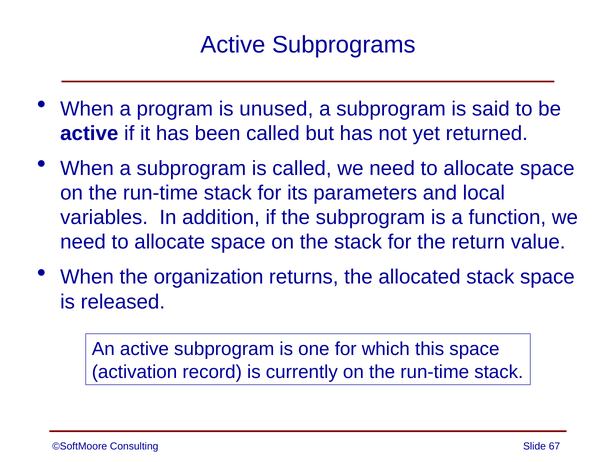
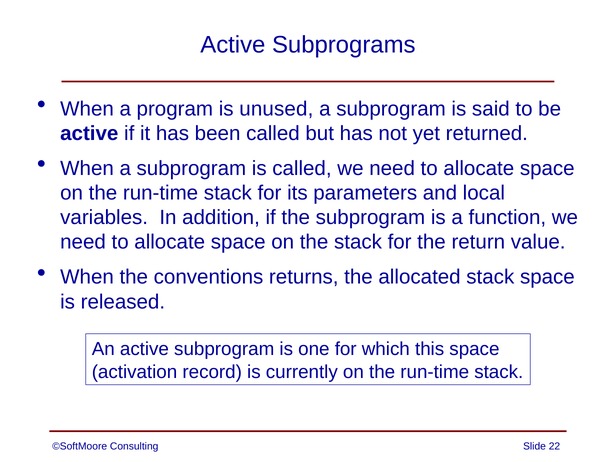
organization: organization -> conventions
67: 67 -> 22
